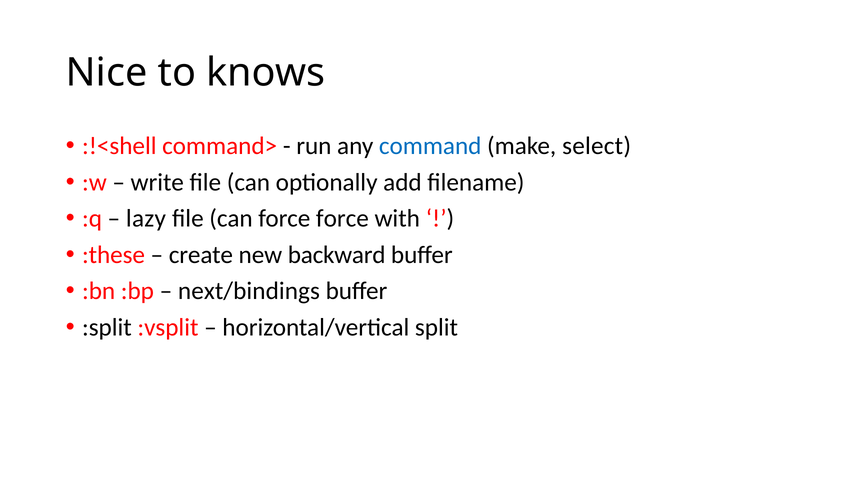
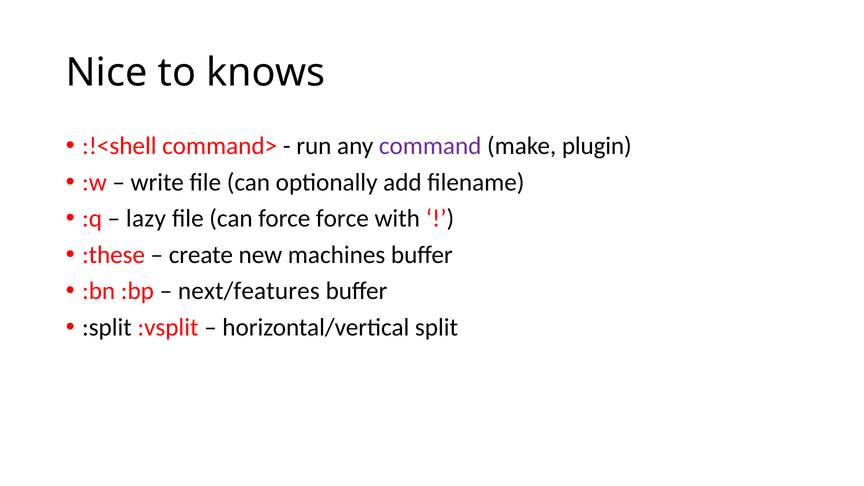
command colour: blue -> purple
select: select -> plugin
backward: backward -> machines
next/bindings: next/bindings -> next/features
